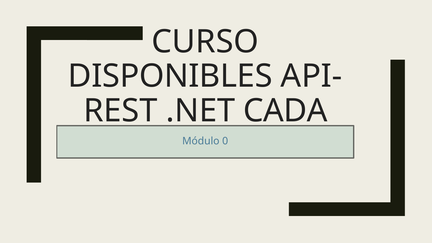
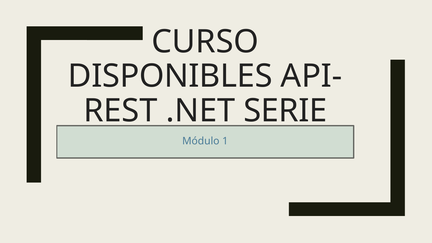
CADA: CADA -> SERIE
0: 0 -> 1
